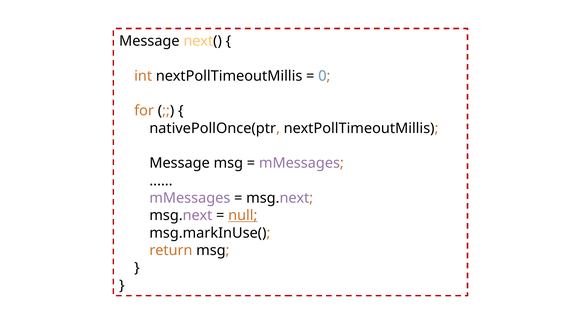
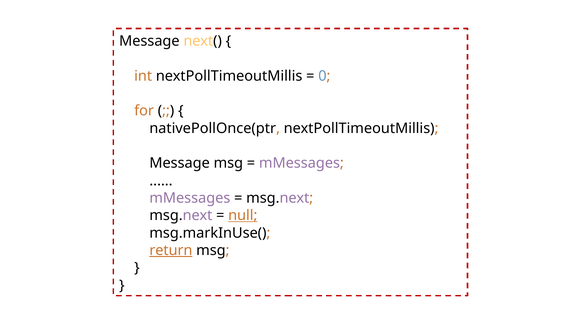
return underline: none -> present
